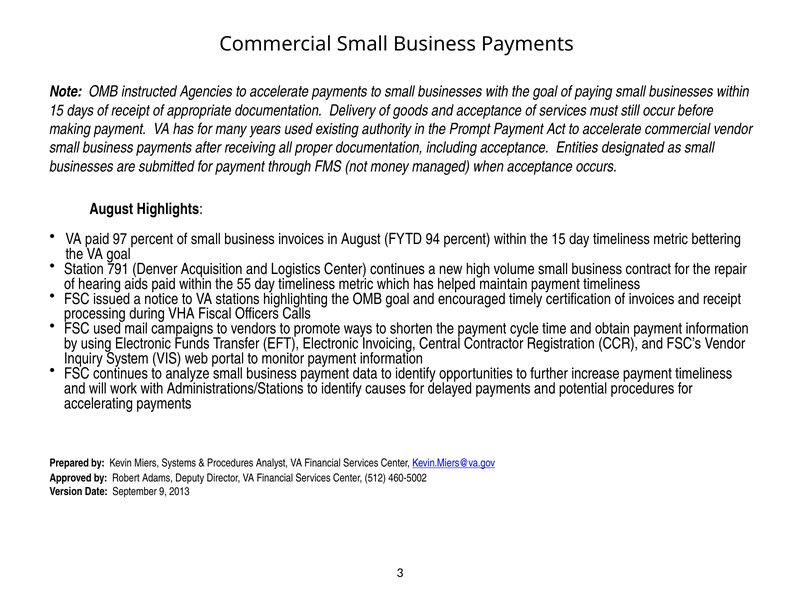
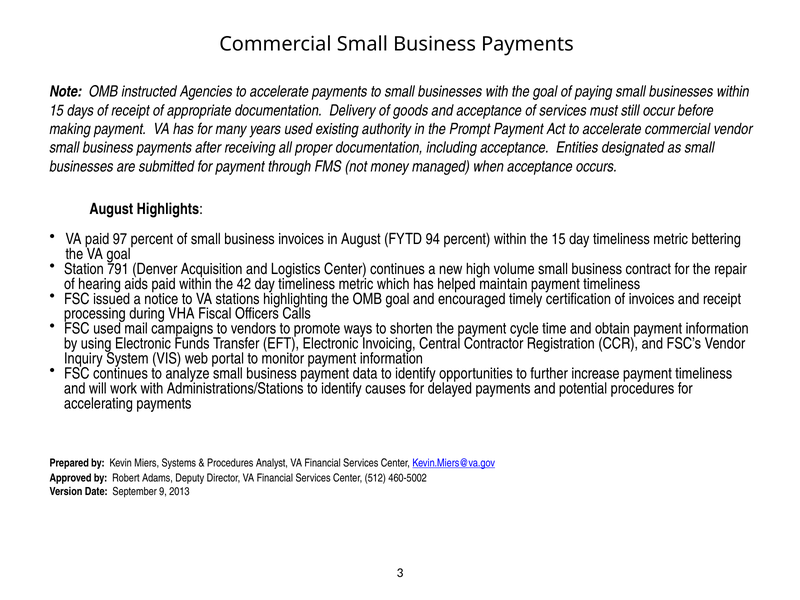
55: 55 -> 42
